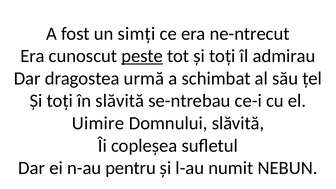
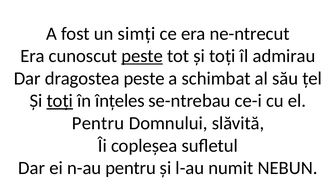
dragostea urmă: urmă -> peste
toți at (60, 101) underline: none -> present
în slăvită: slăvită -> înțeles
Uimire at (98, 123): Uimire -> Pentru
